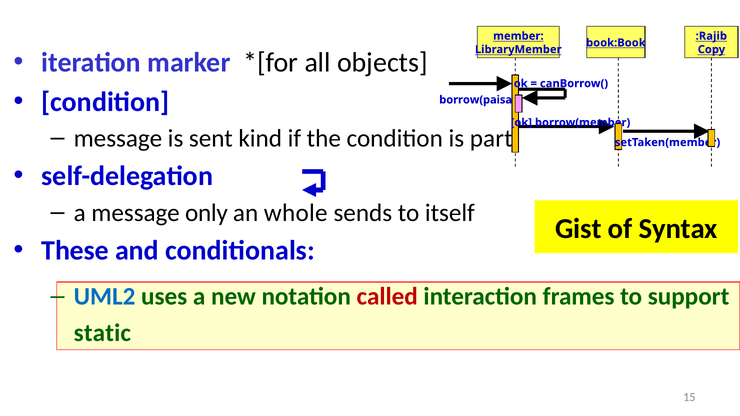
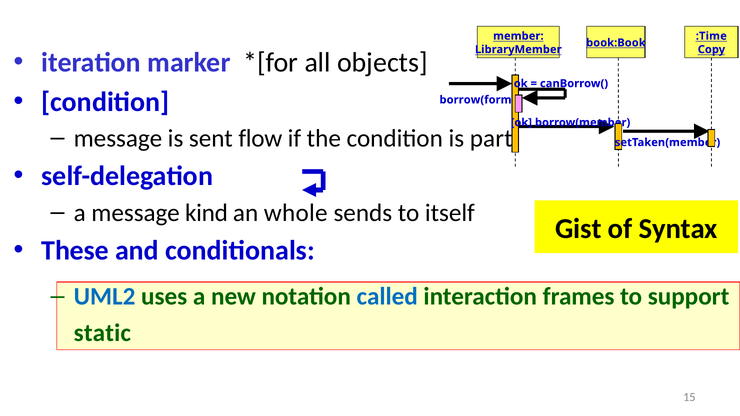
:Rajib: :Rajib -> :Time
borrow(paisa: borrow(paisa -> borrow(form
kind: kind -> flow
only: only -> kind
called colour: red -> blue
